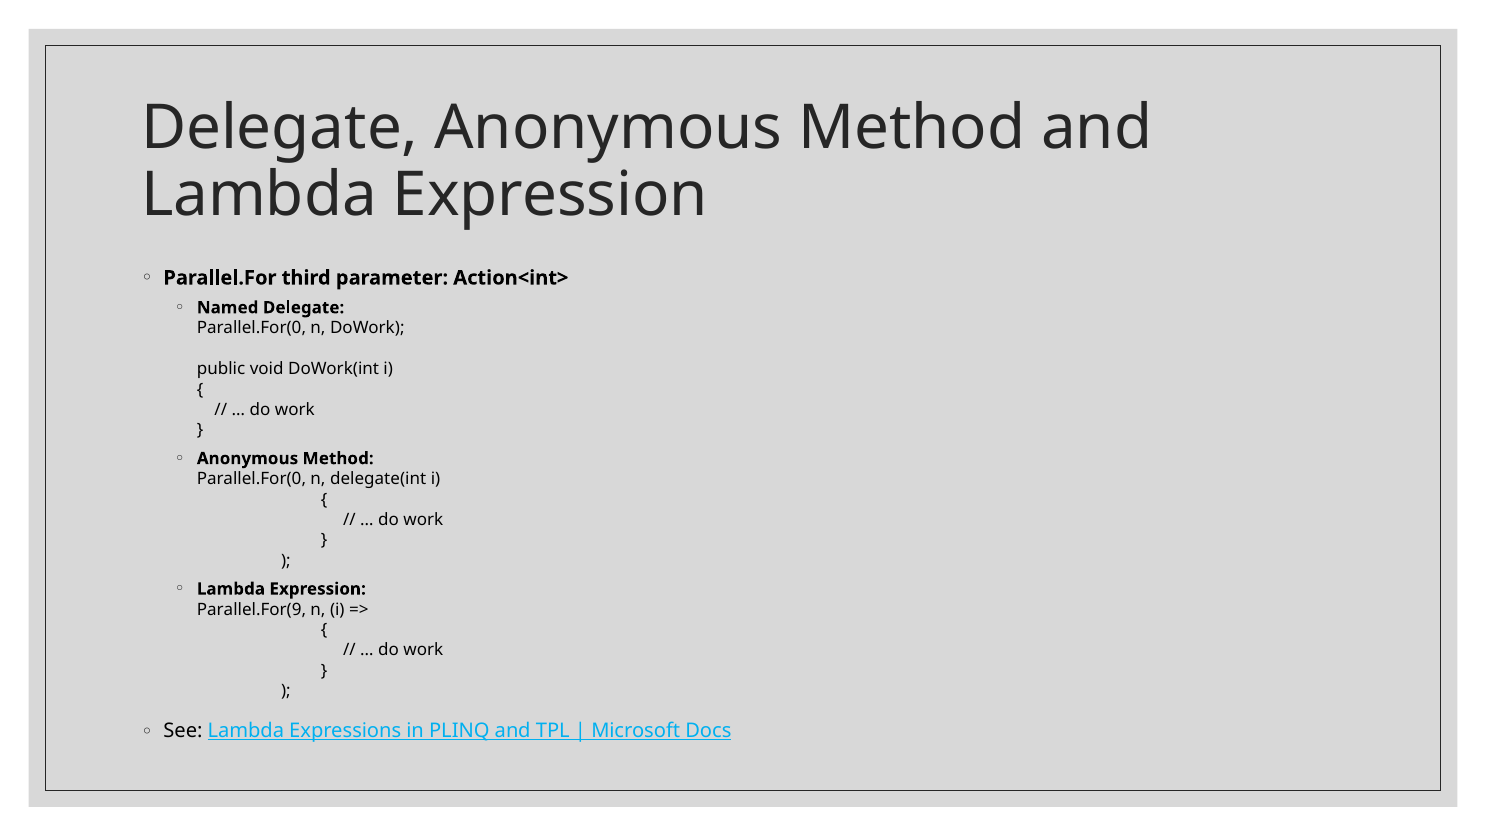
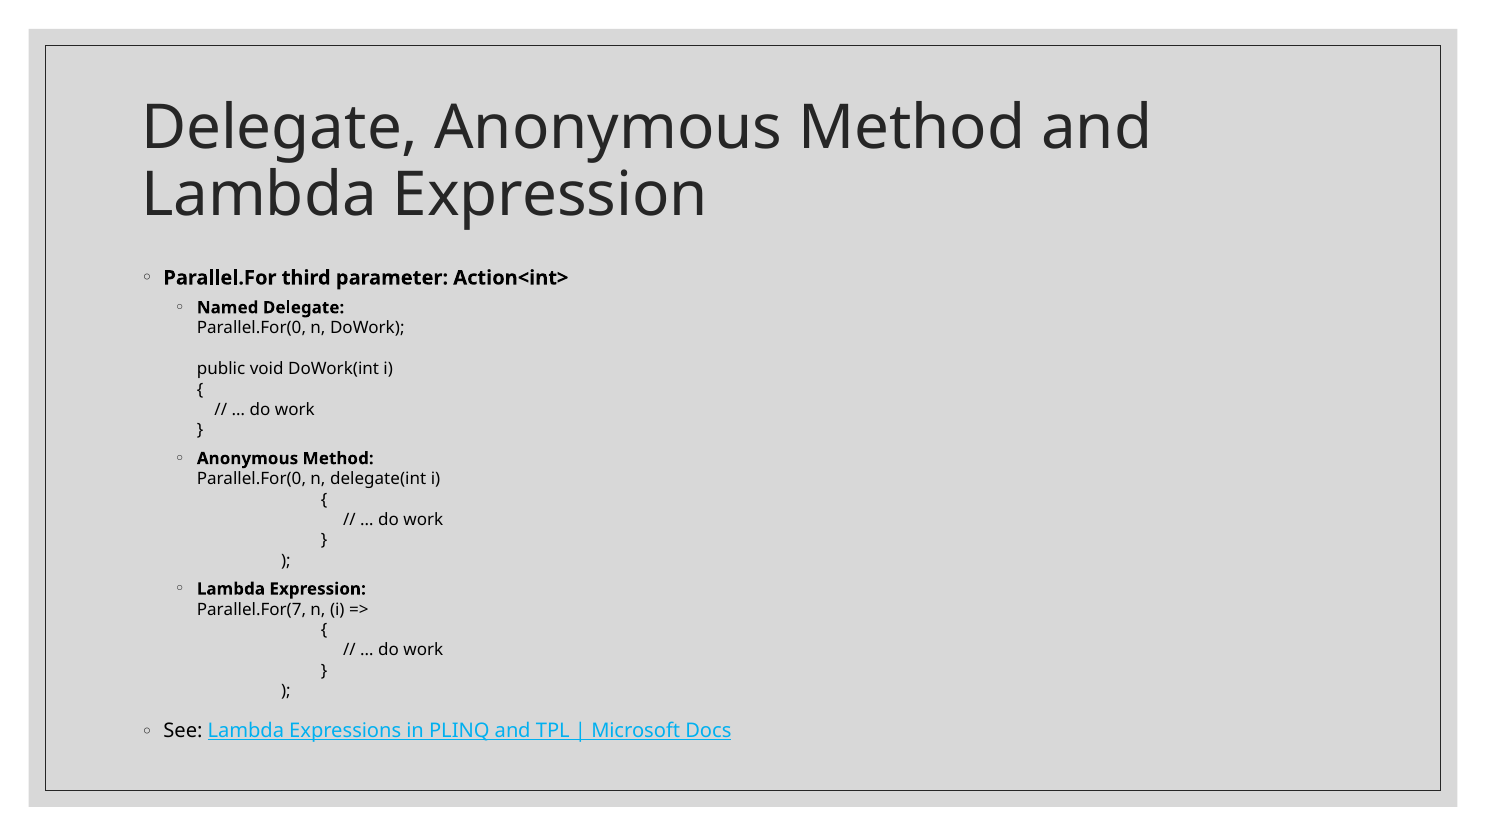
Parallel.For(9: Parallel.For(9 -> Parallel.For(7
